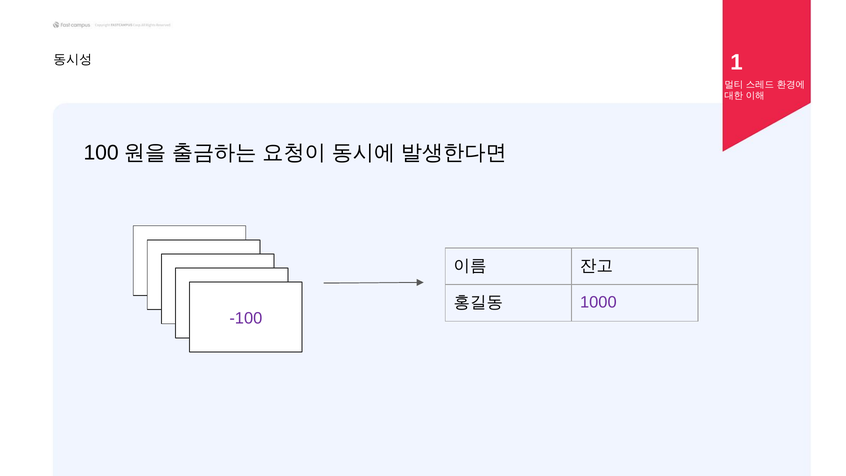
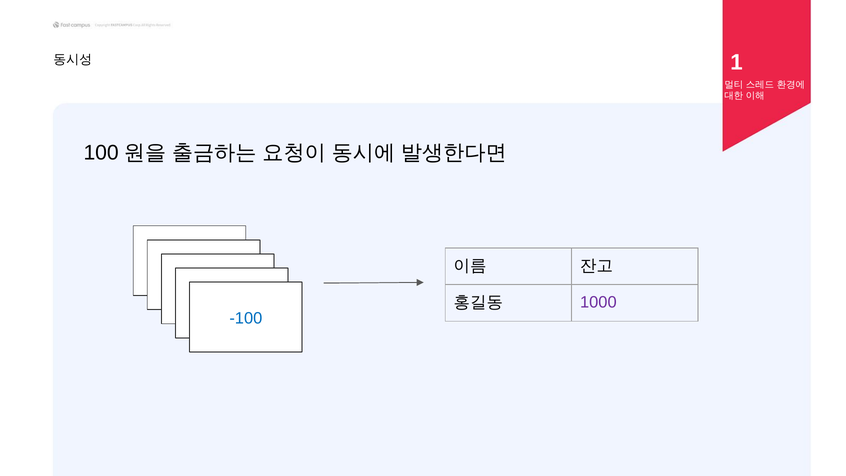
-100 colour: purple -> blue
